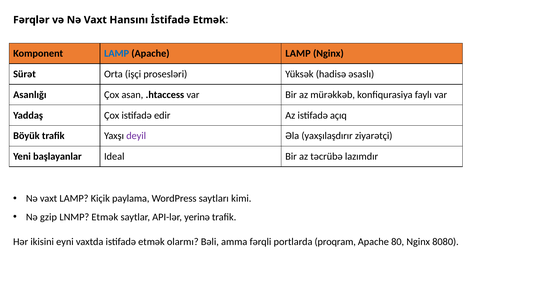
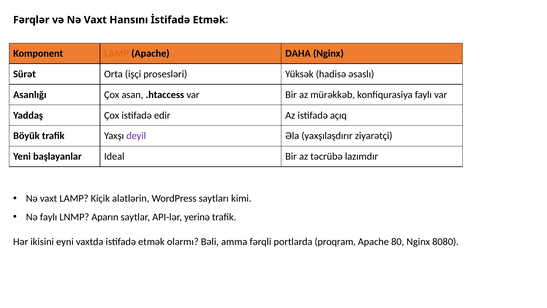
LAMP at (117, 53) colour: blue -> orange
Apache LAMP: LAMP -> DAHA
paylama: paylama -> alətlərin
Nə gzip: gzip -> faylı
LNMP Etmək: Etmək -> Aparın
